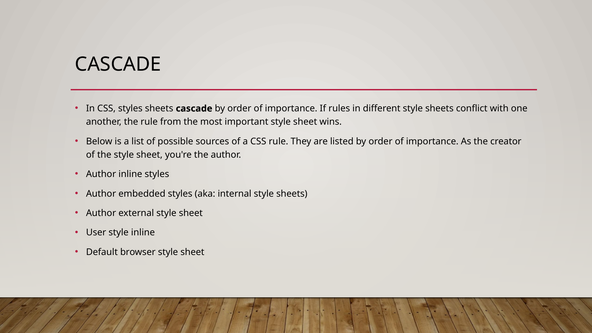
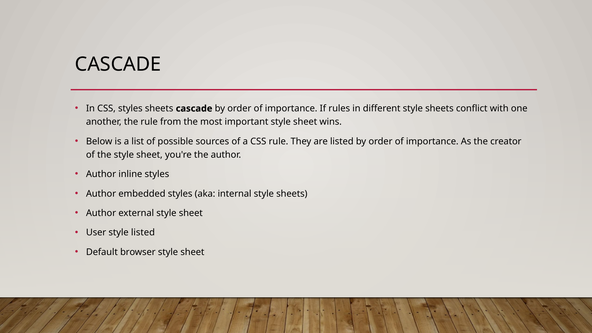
style inline: inline -> listed
